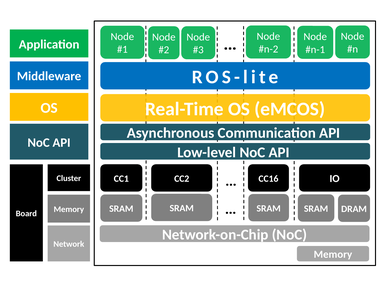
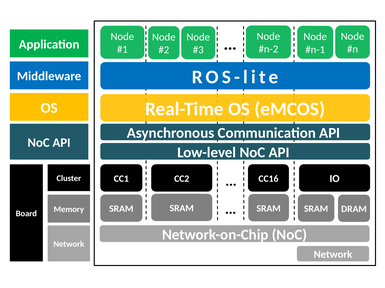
Memory at (333, 255): Memory -> Network
